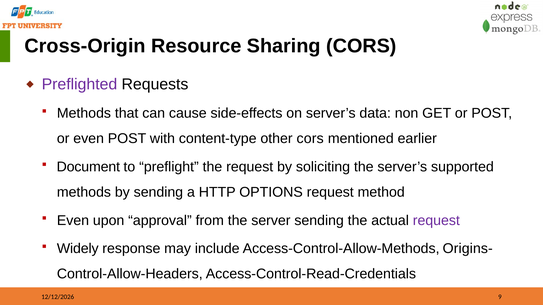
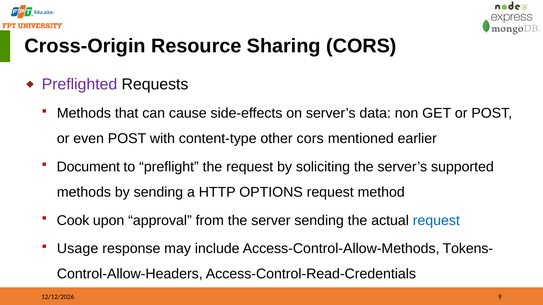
Even at (73, 221): Even -> Cook
request at (436, 221) colour: purple -> blue
Widely: Widely -> Usage
Origins-: Origins- -> Tokens-
